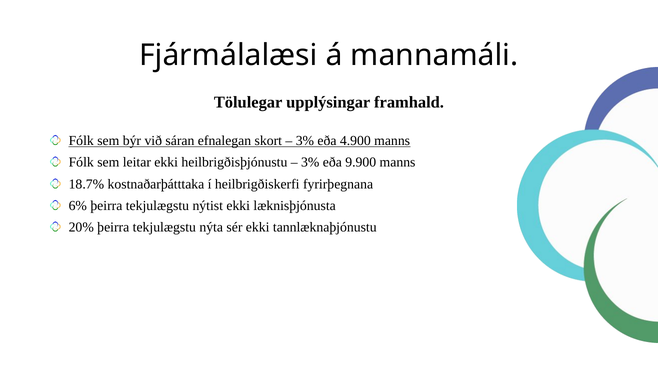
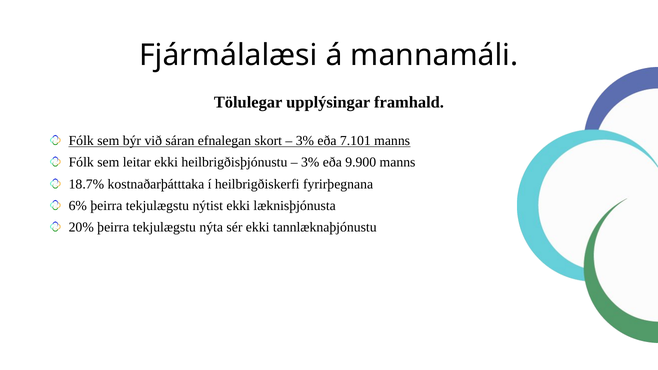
4.900: 4.900 -> 7.101
